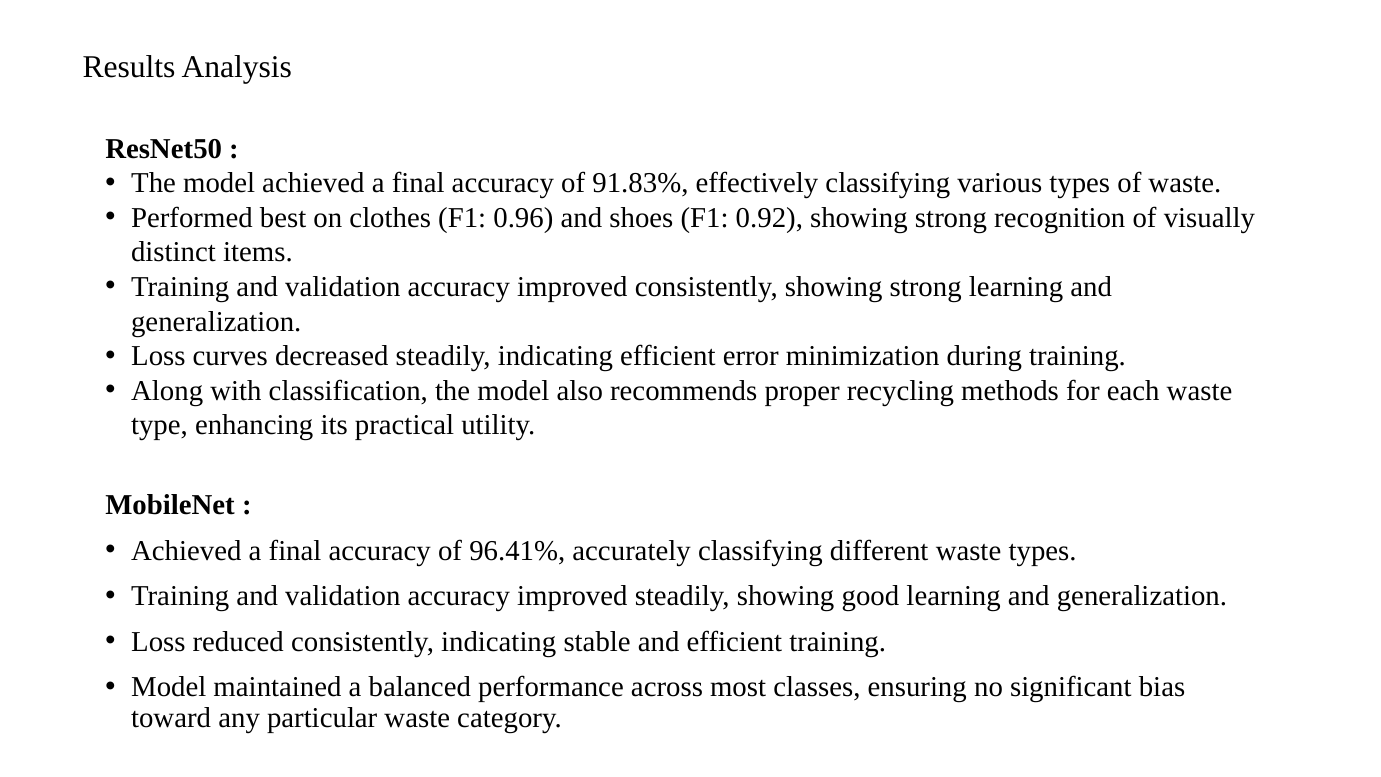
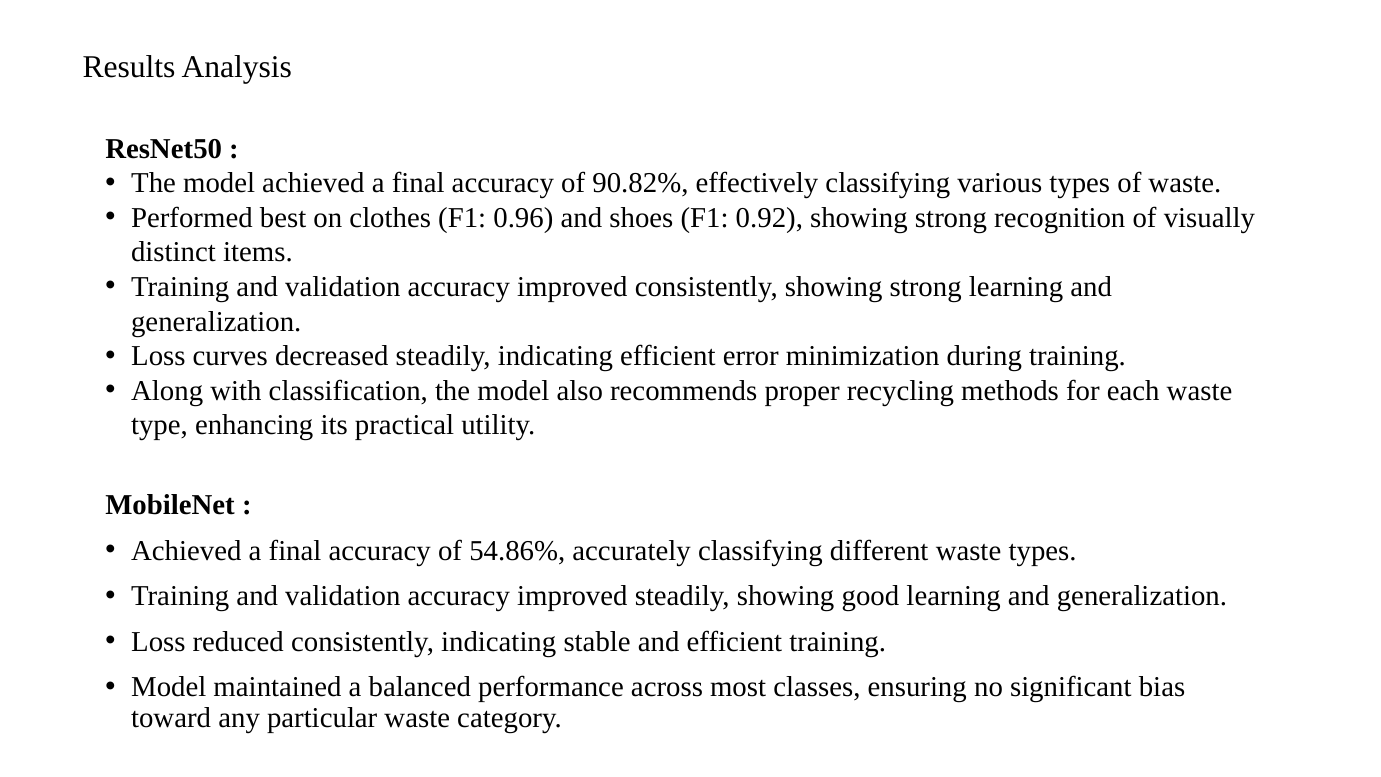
91.83%: 91.83% -> 90.82%
96.41%: 96.41% -> 54.86%
